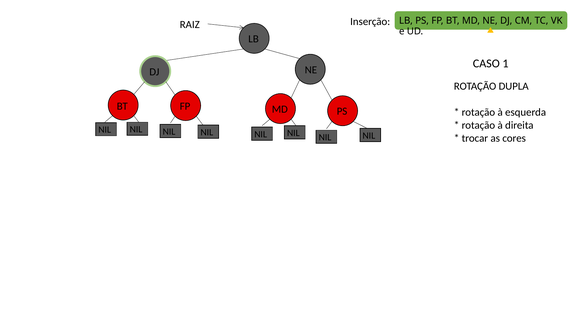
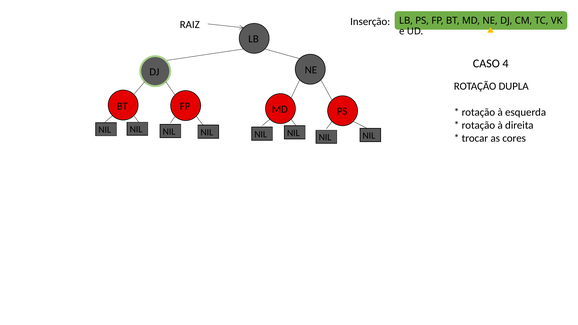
1: 1 -> 4
